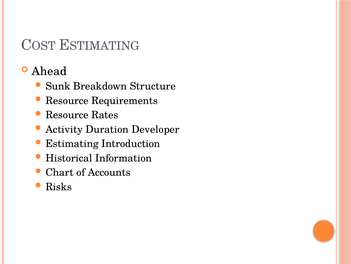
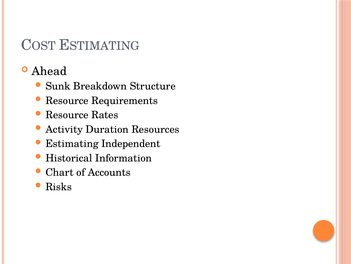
Developer: Developer -> Resources
Introduction: Introduction -> Independent
